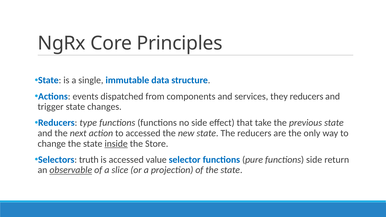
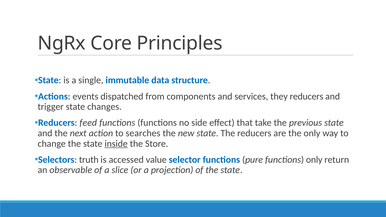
type: type -> feed
to accessed: accessed -> searches
functions side: side -> only
observable underline: present -> none
